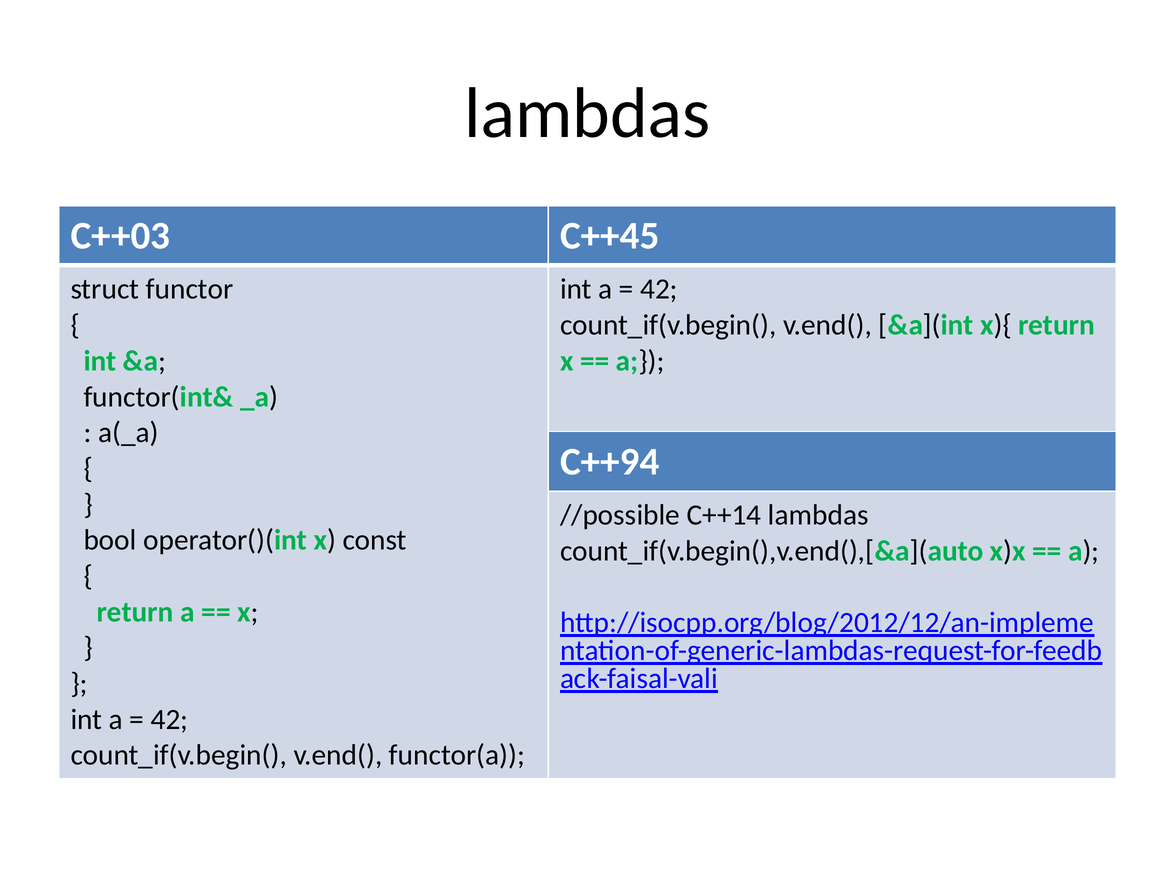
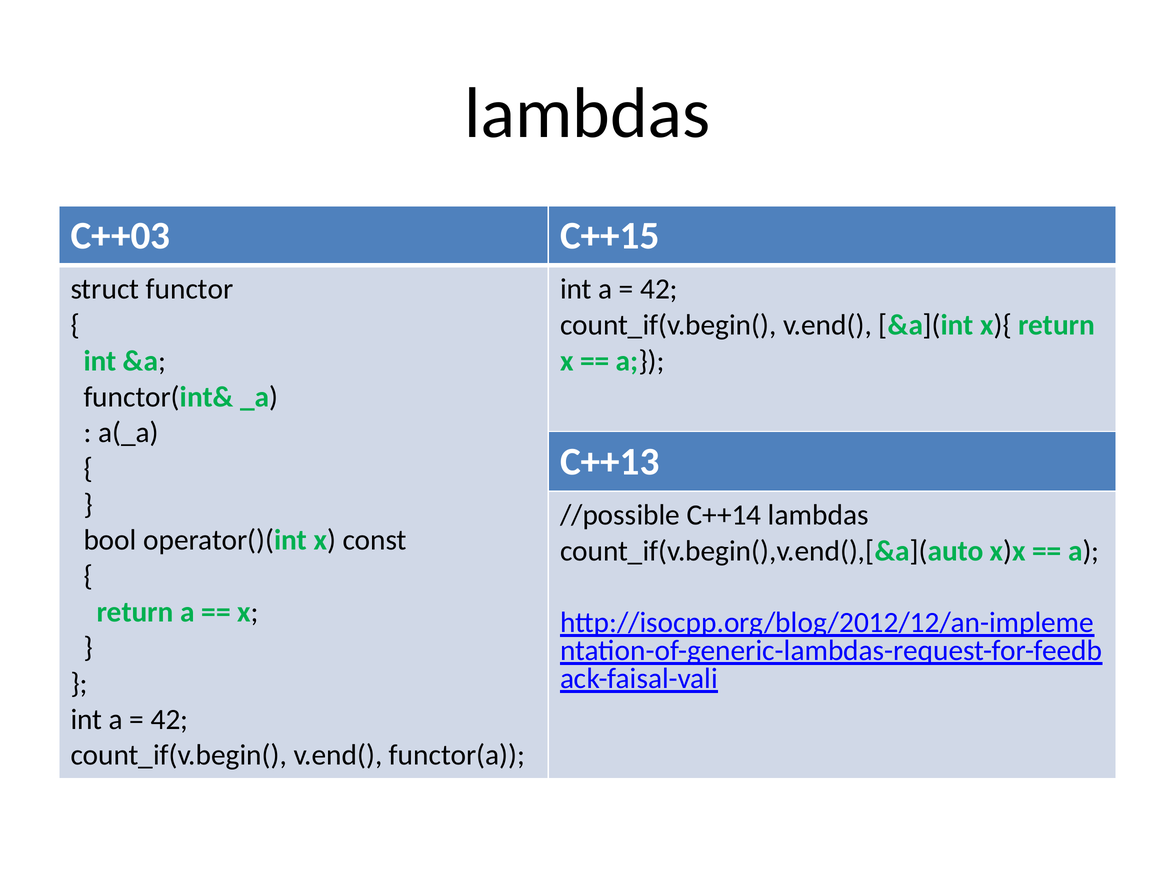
C++45: C++45 -> C++15
C++94: C++94 -> C++13
